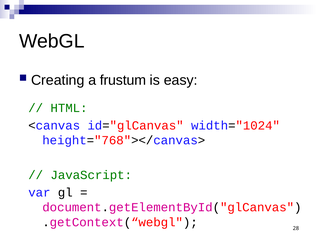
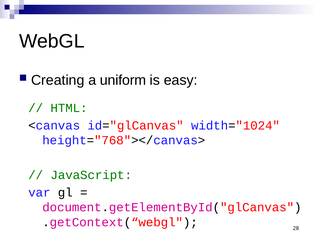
frustum: frustum -> uniform
